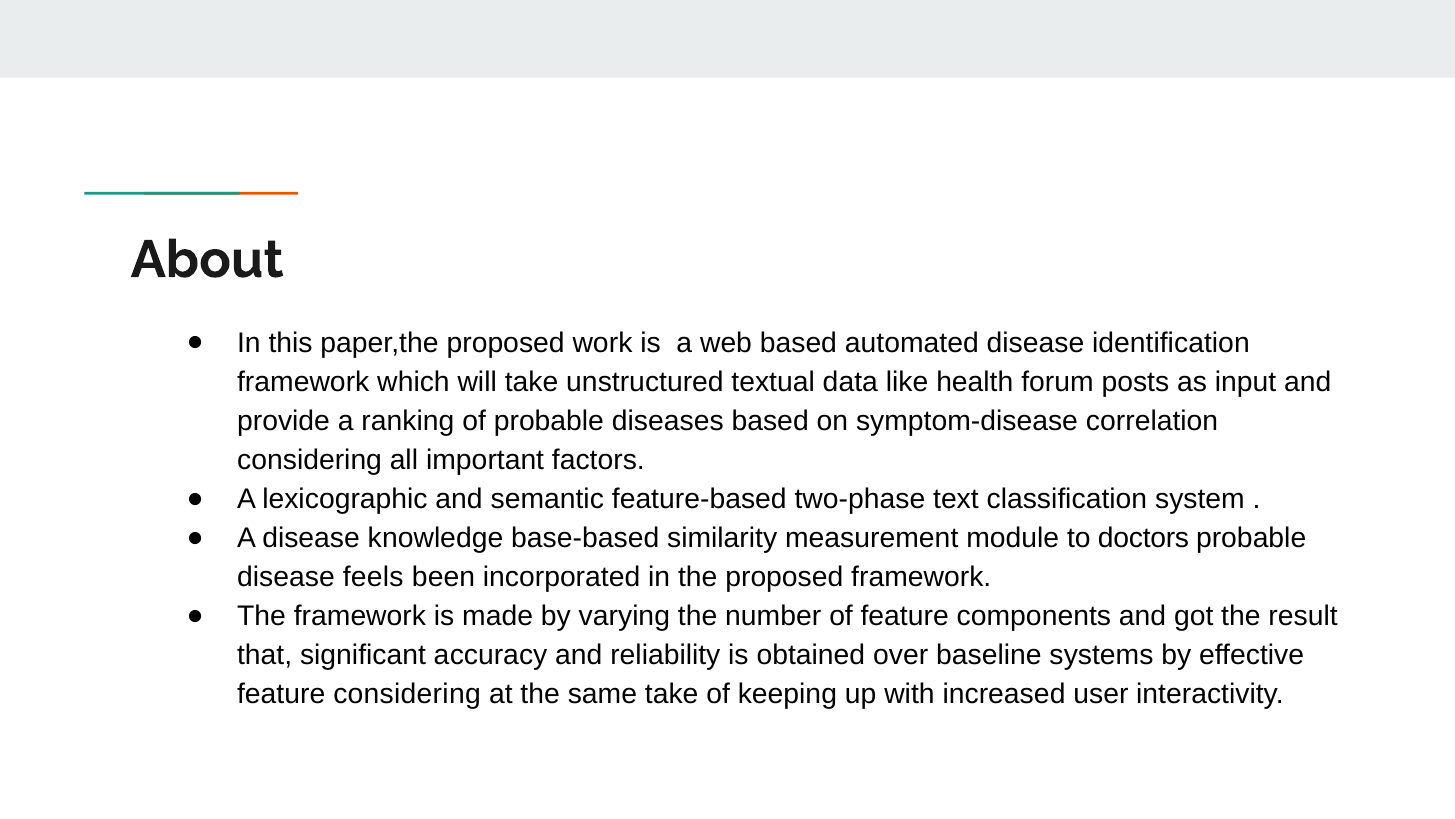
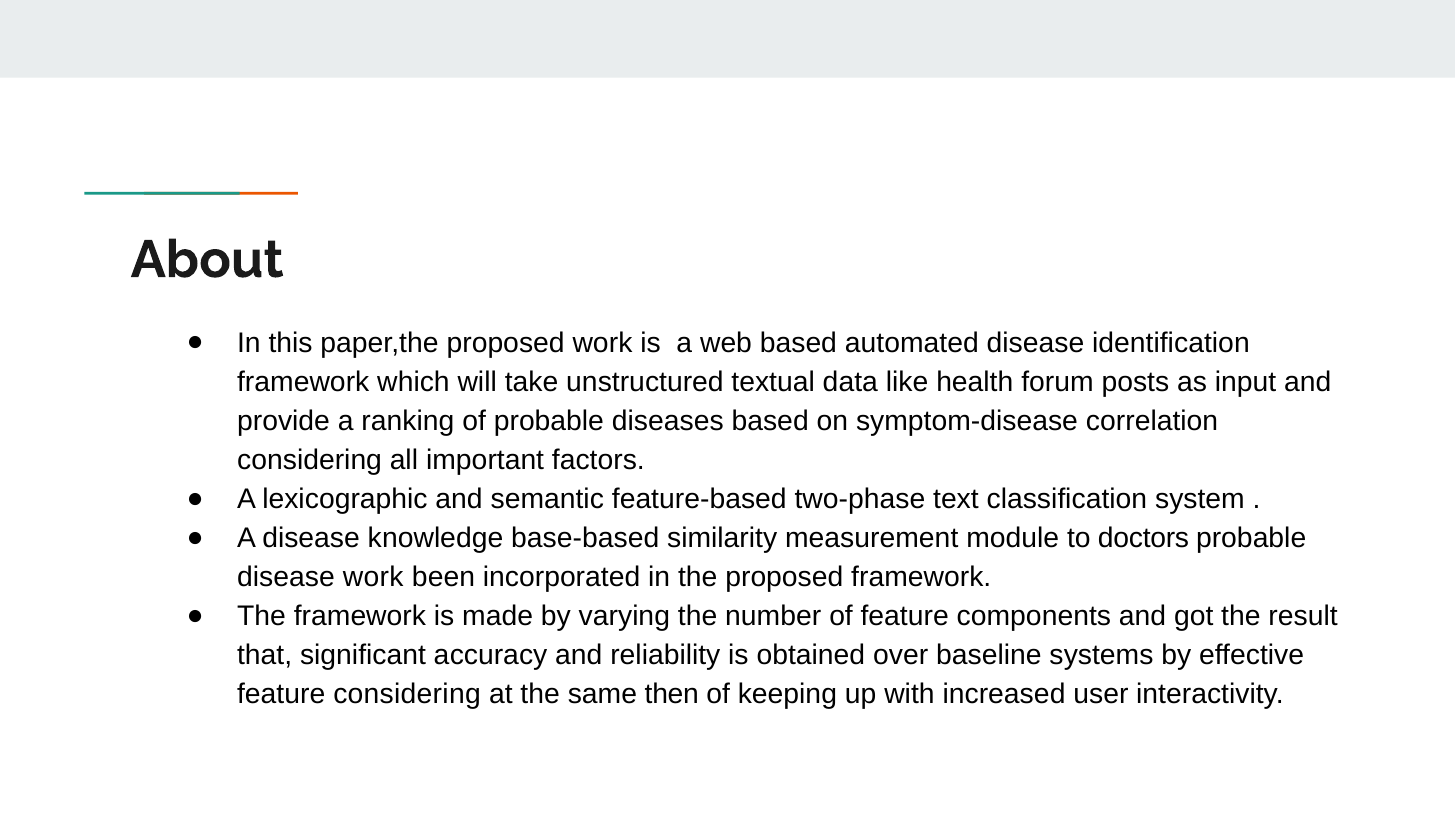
disease feels: feels -> work
same take: take -> then
